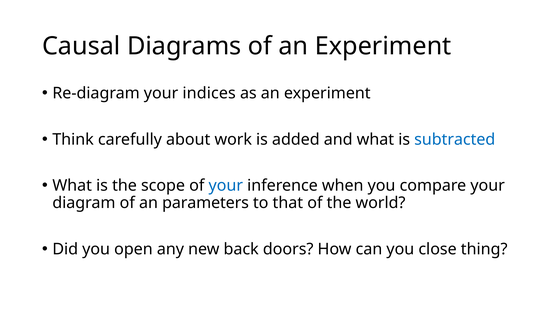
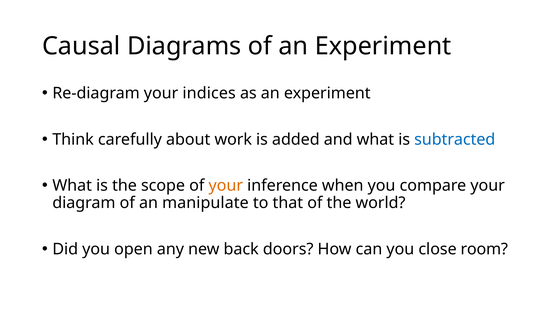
your at (226, 186) colour: blue -> orange
parameters: parameters -> manipulate
thing: thing -> room
